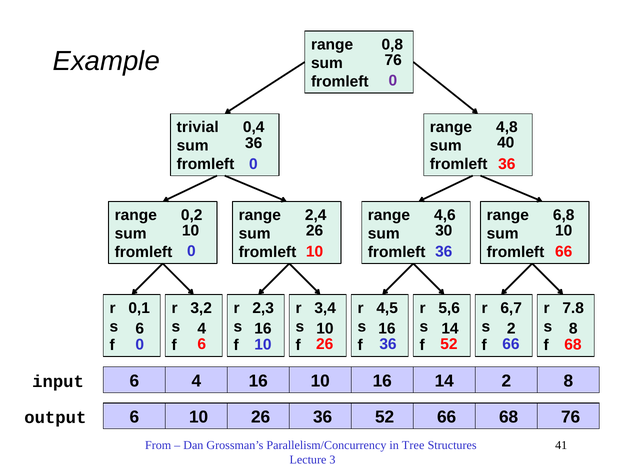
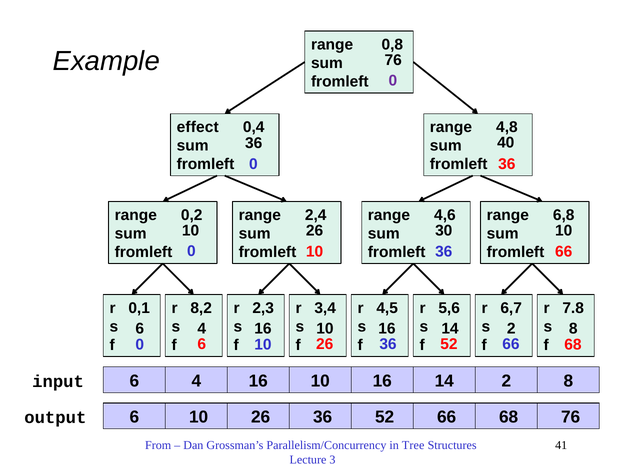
trivial: trivial -> effect
3,2: 3,2 -> 8,2
